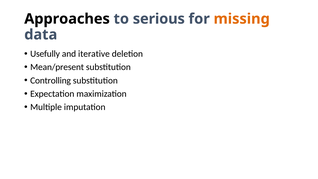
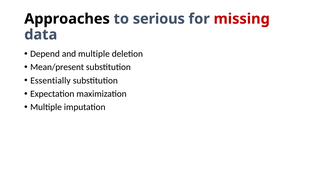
missing colour: orange -> red
Usefully: Usefully -> Depend
and iterative: iterative -> multiple
Controlling: Controlling -> Essentially
